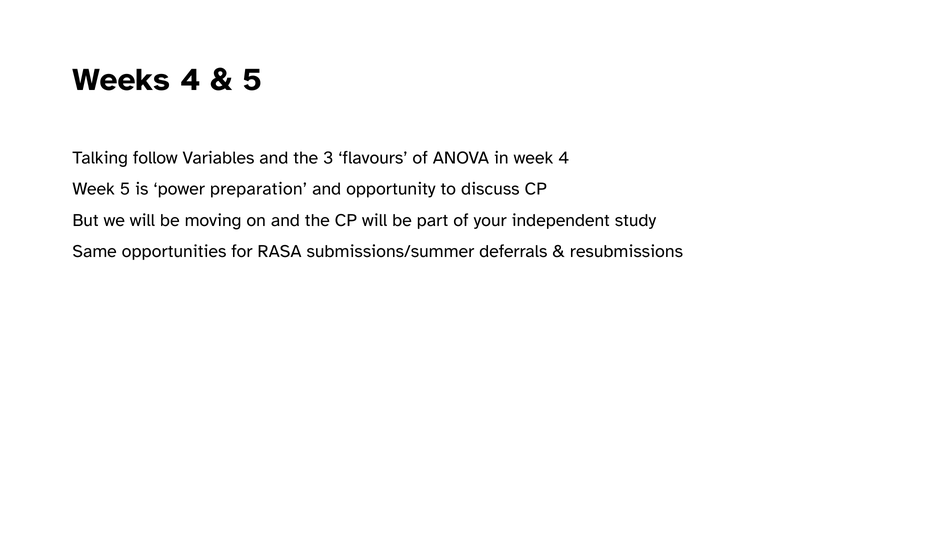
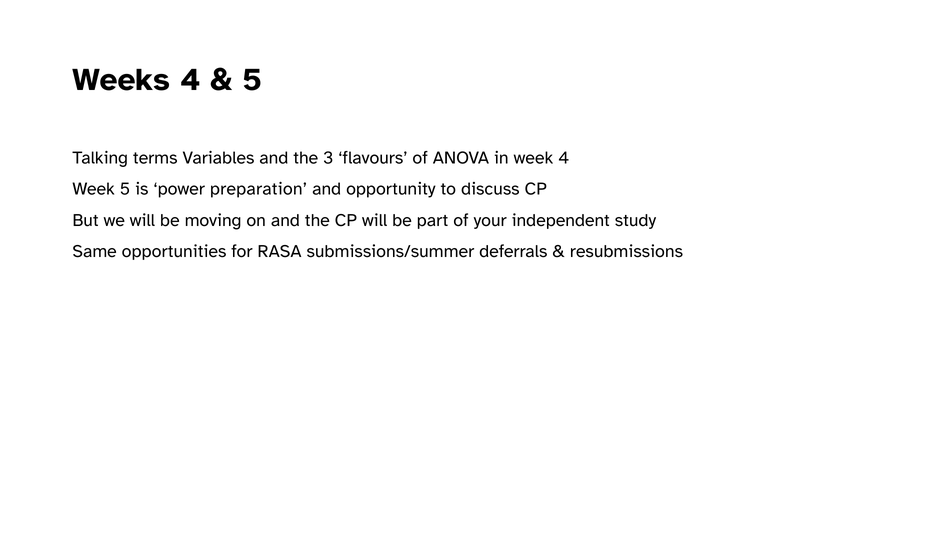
follow: follow -> terms
